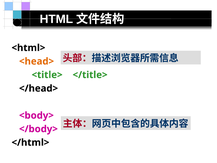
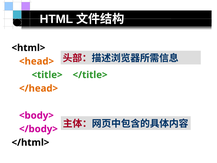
</head> colour: black -> orange
